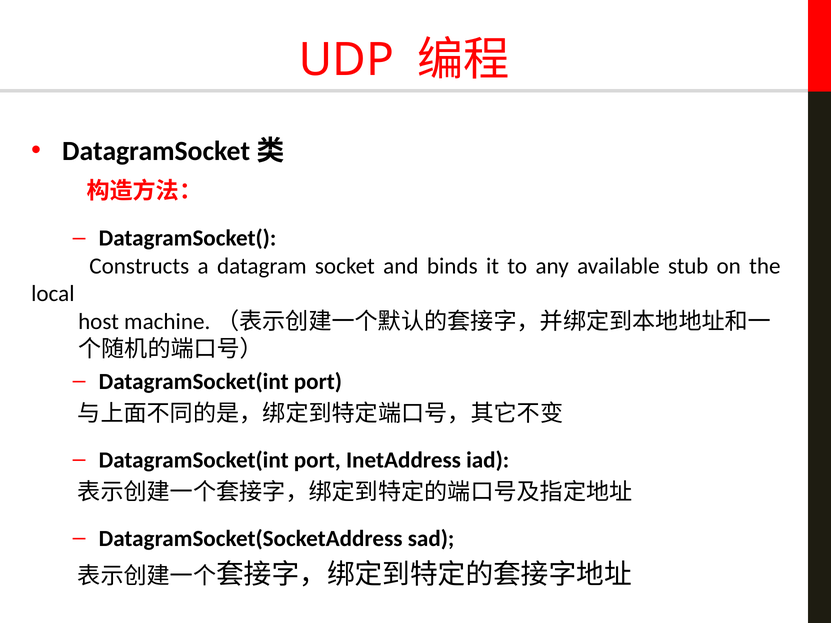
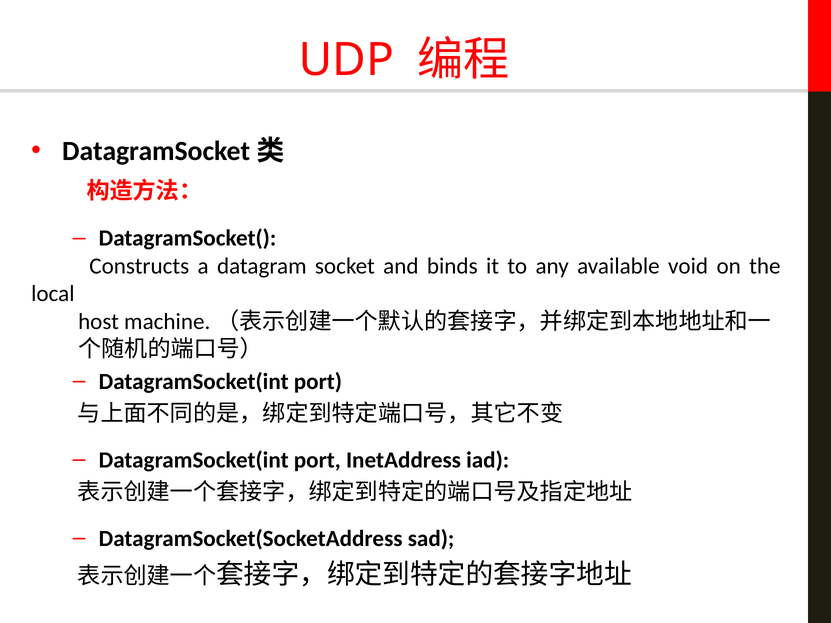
stub: stub -> void
